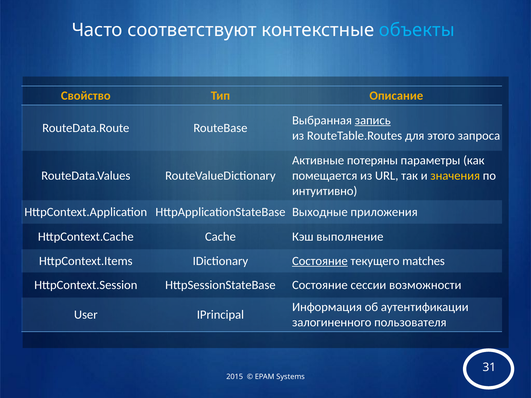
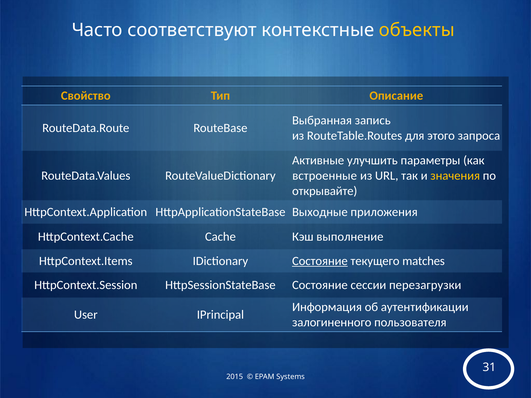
объекты colour: light blue -> yellow
запись underline: present -> none
потеряны: потеряны -> улучшить
помещается: помещается -> встроенные
интуитивно: интуитивно -> открывайте
возможности: возможности -> перезагрузки
